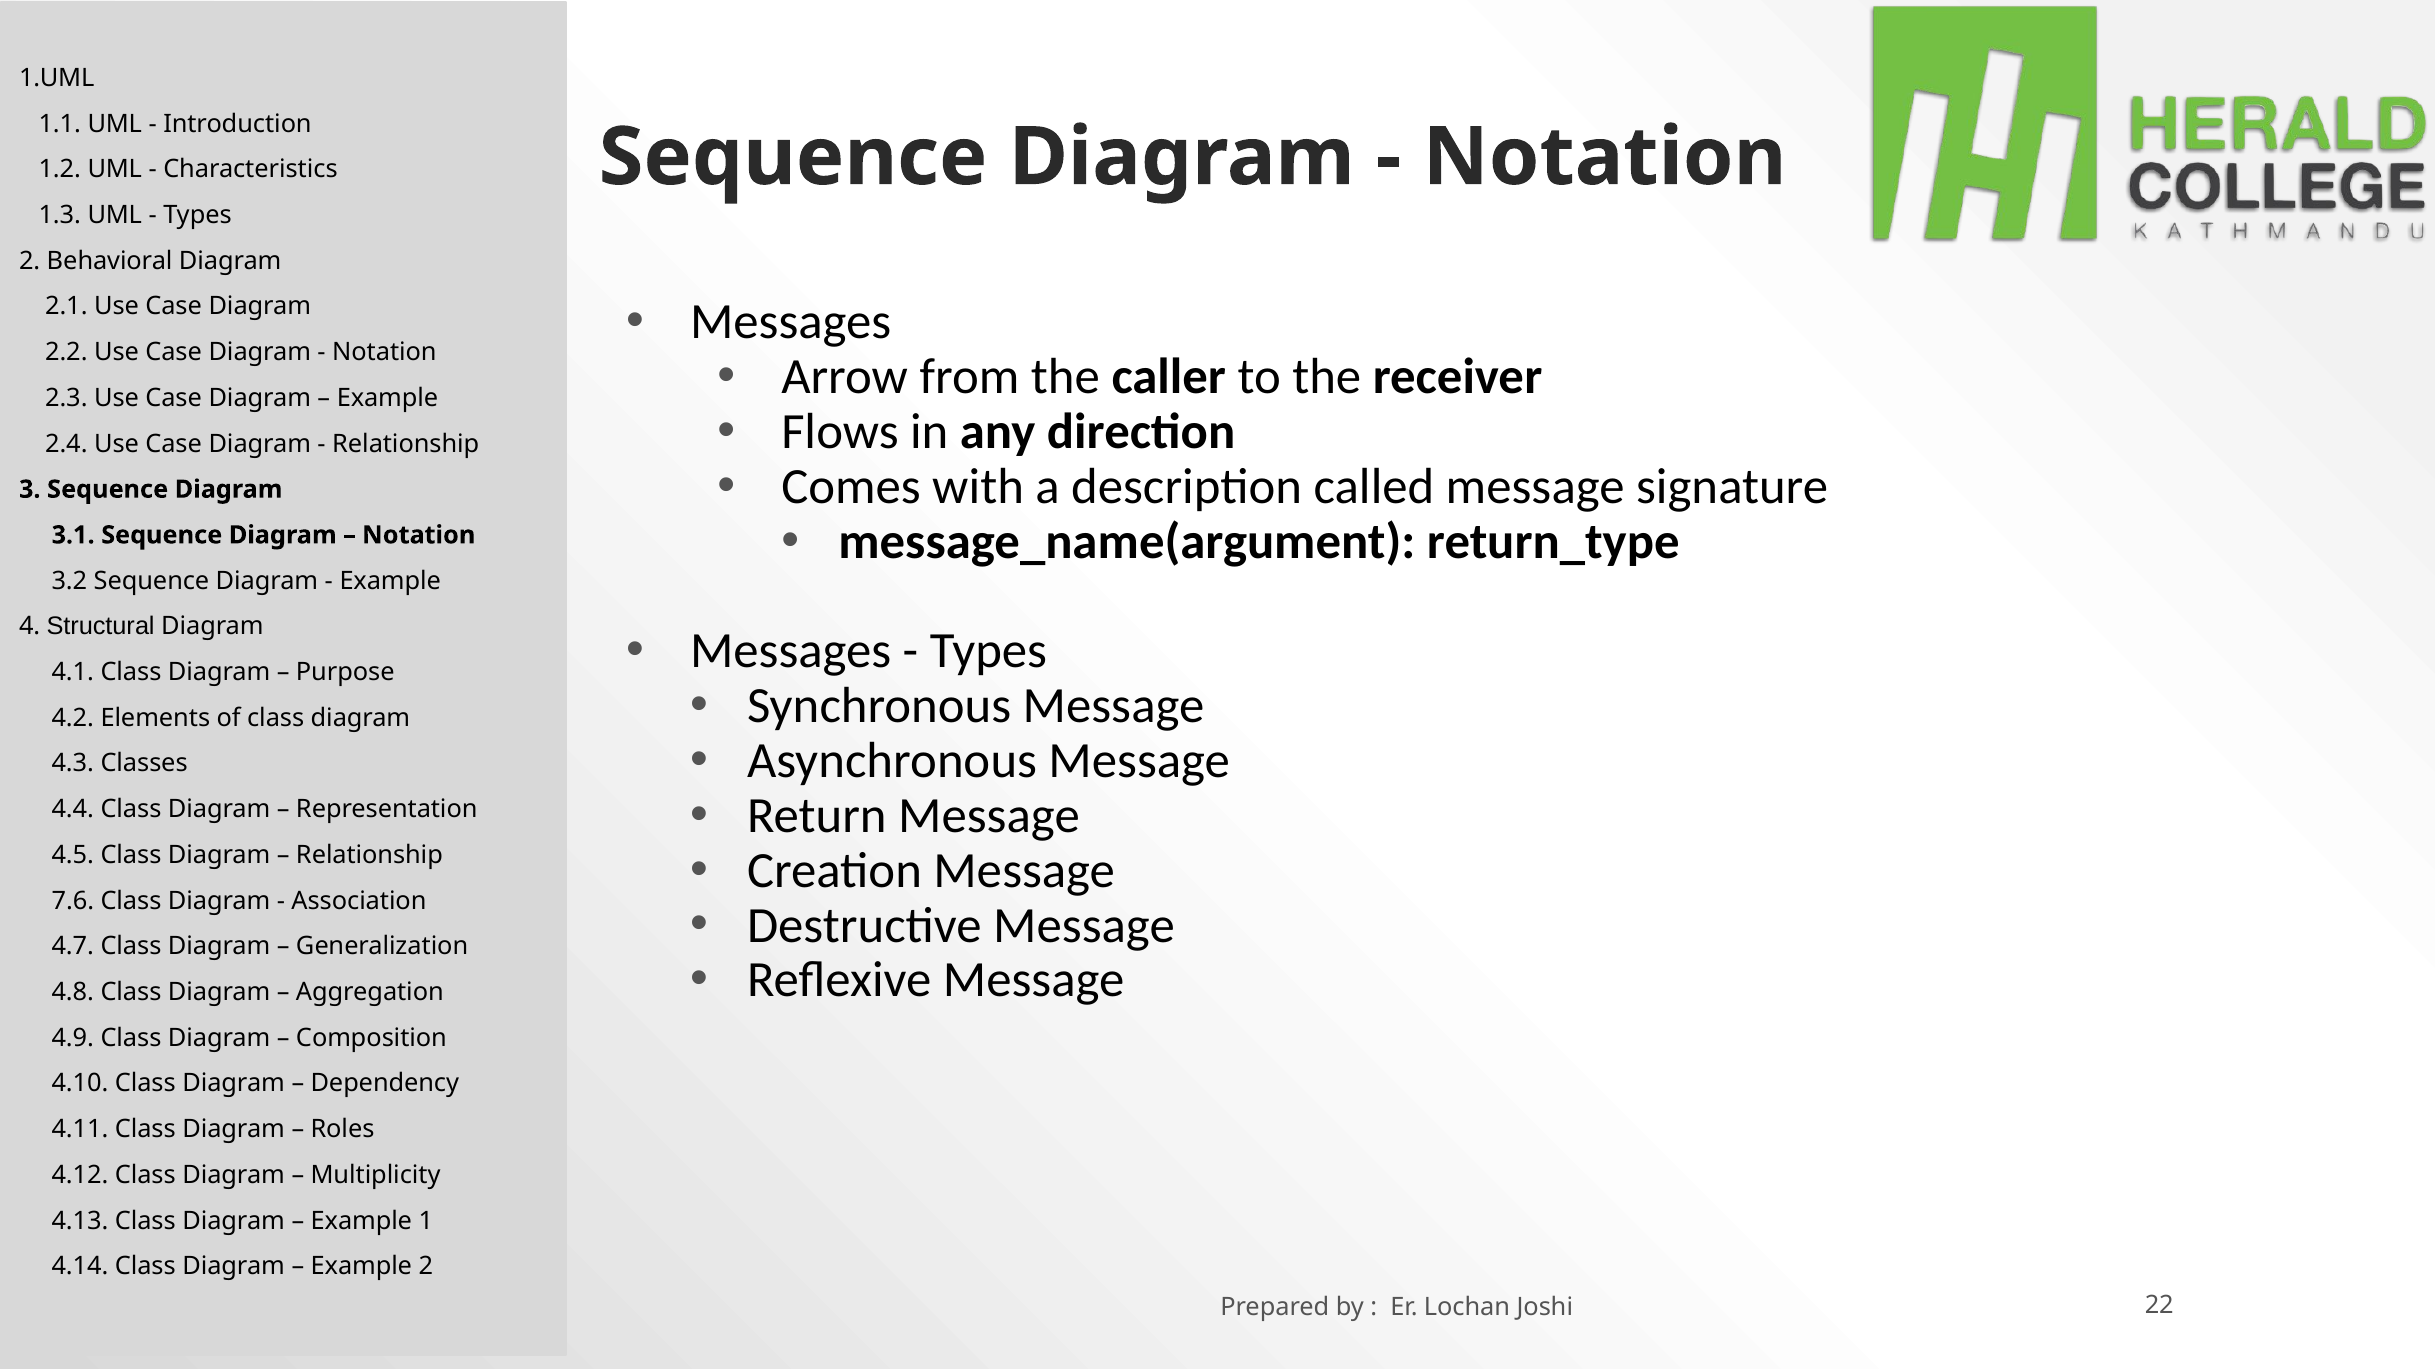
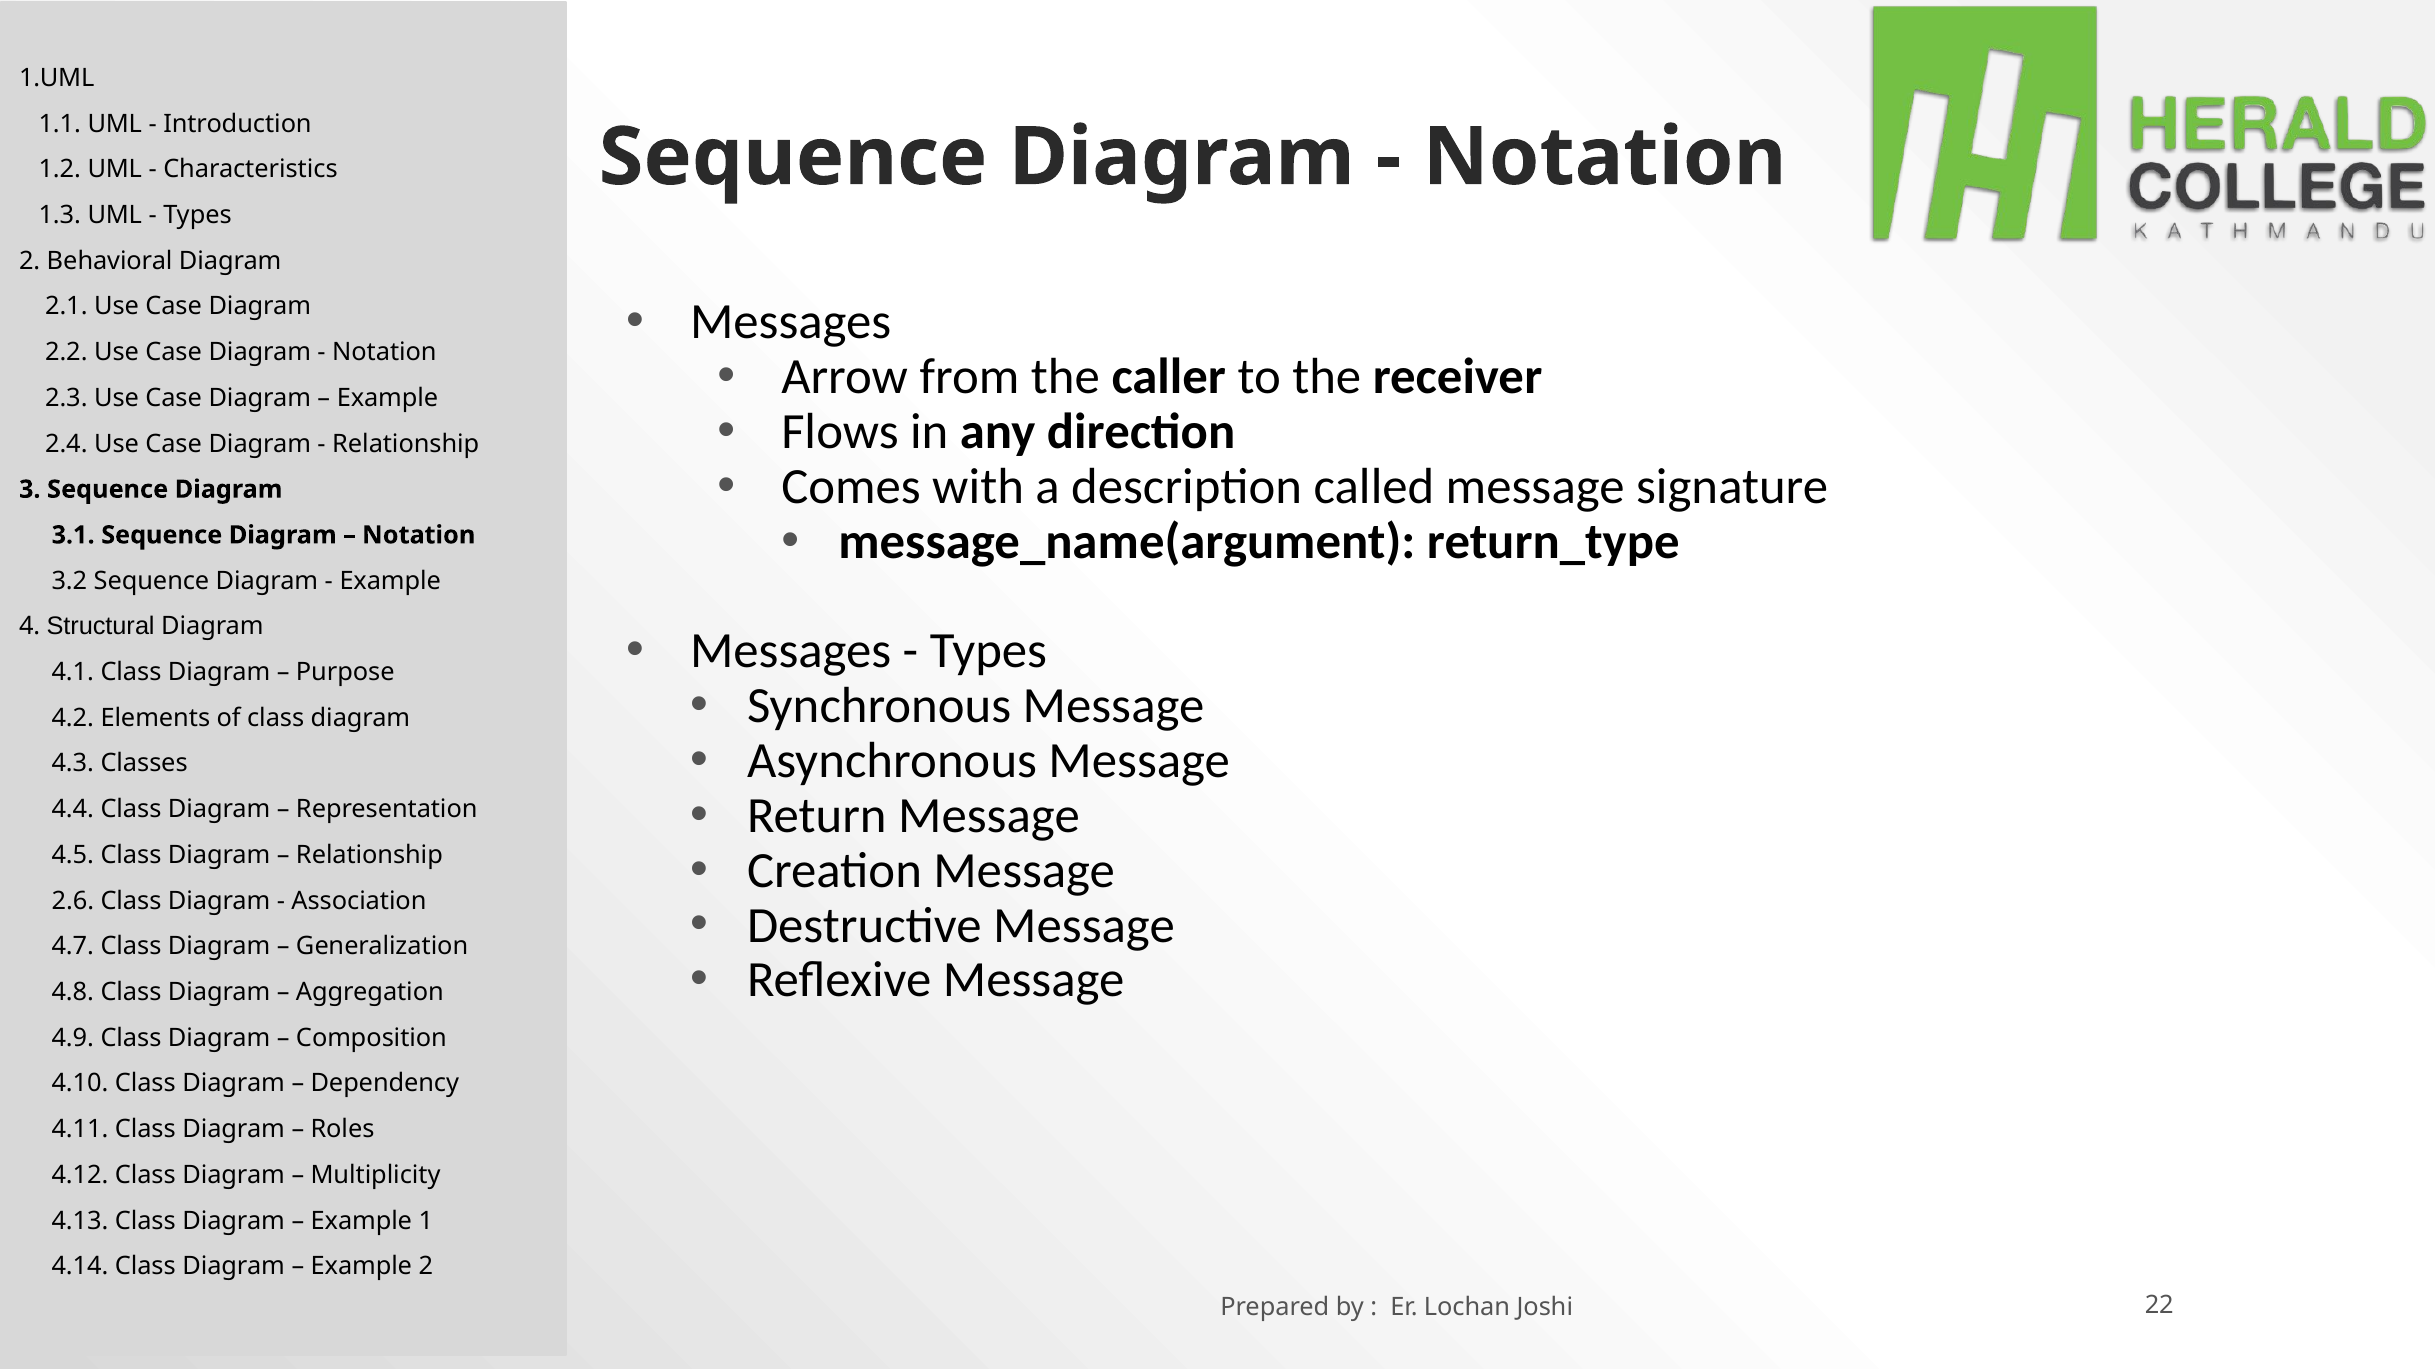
7.6: 7.6 -> 2.6
